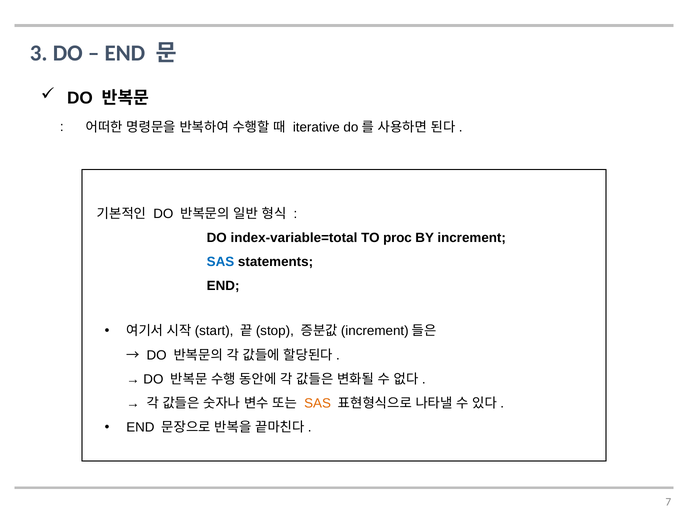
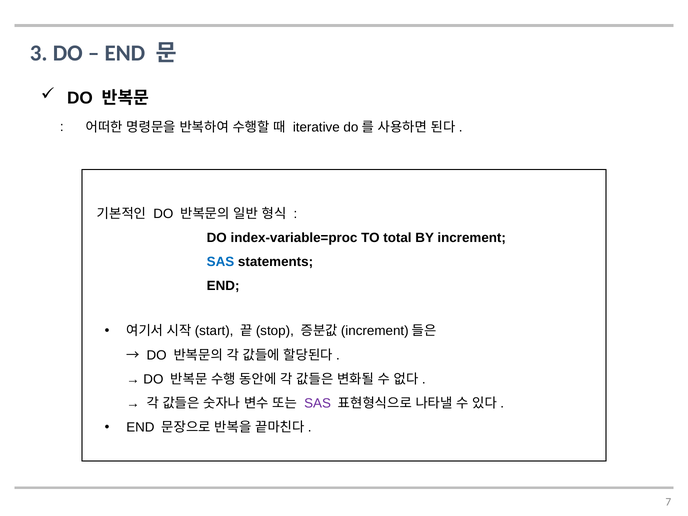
index-variable=total: index-variable=total -> index-variable=proc
proc: proc -> total
SAS at (318, 403) colour: orange -> purple
